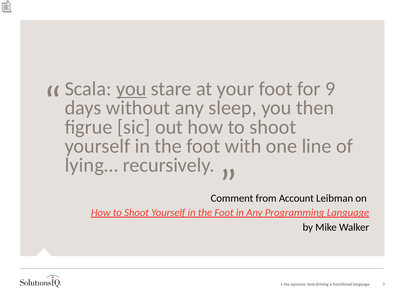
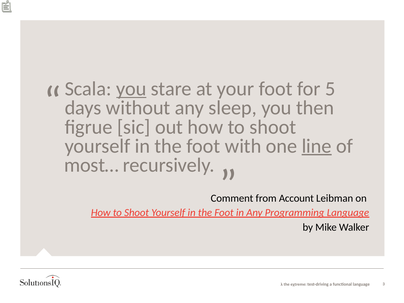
9: 9 -> 5
line underline: none -> present
lying…: lying… -> most…
